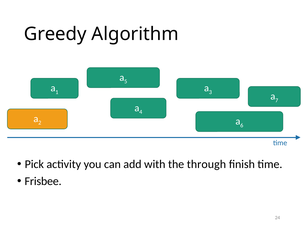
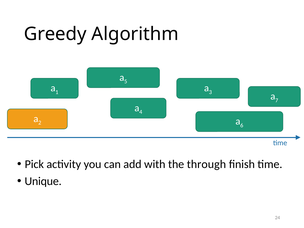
Frisbee: Frisbee -> Unique
